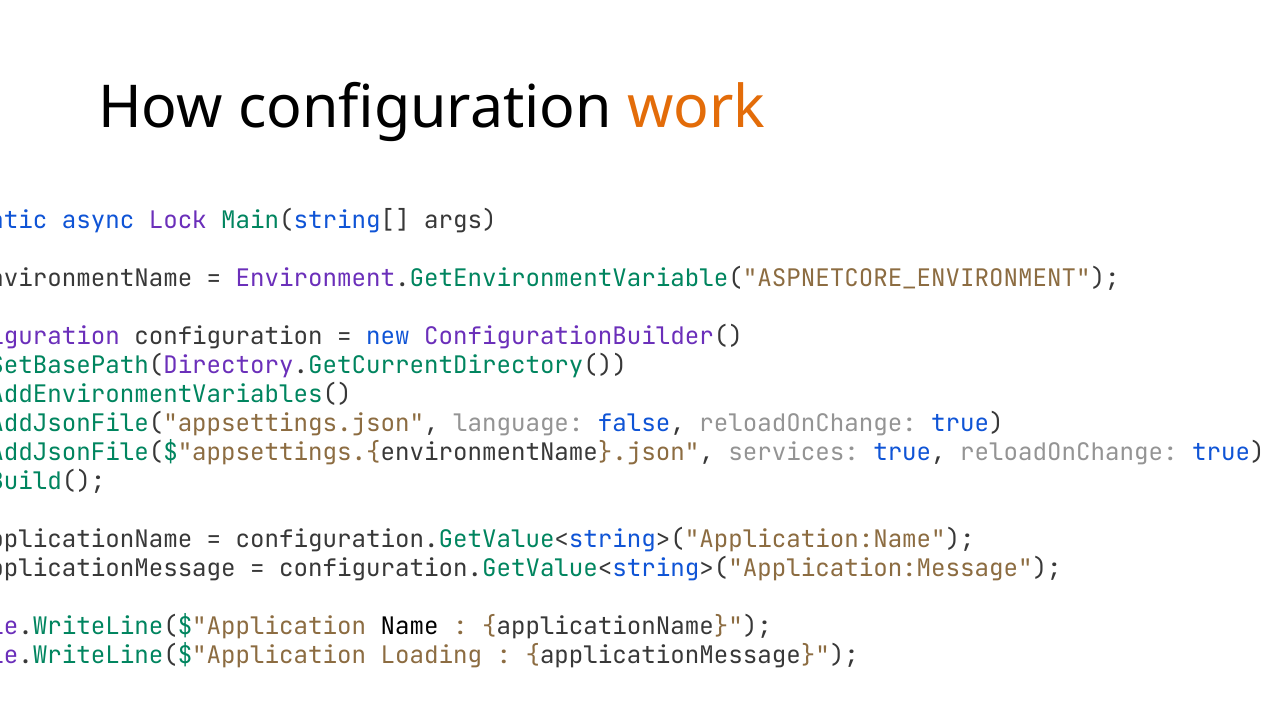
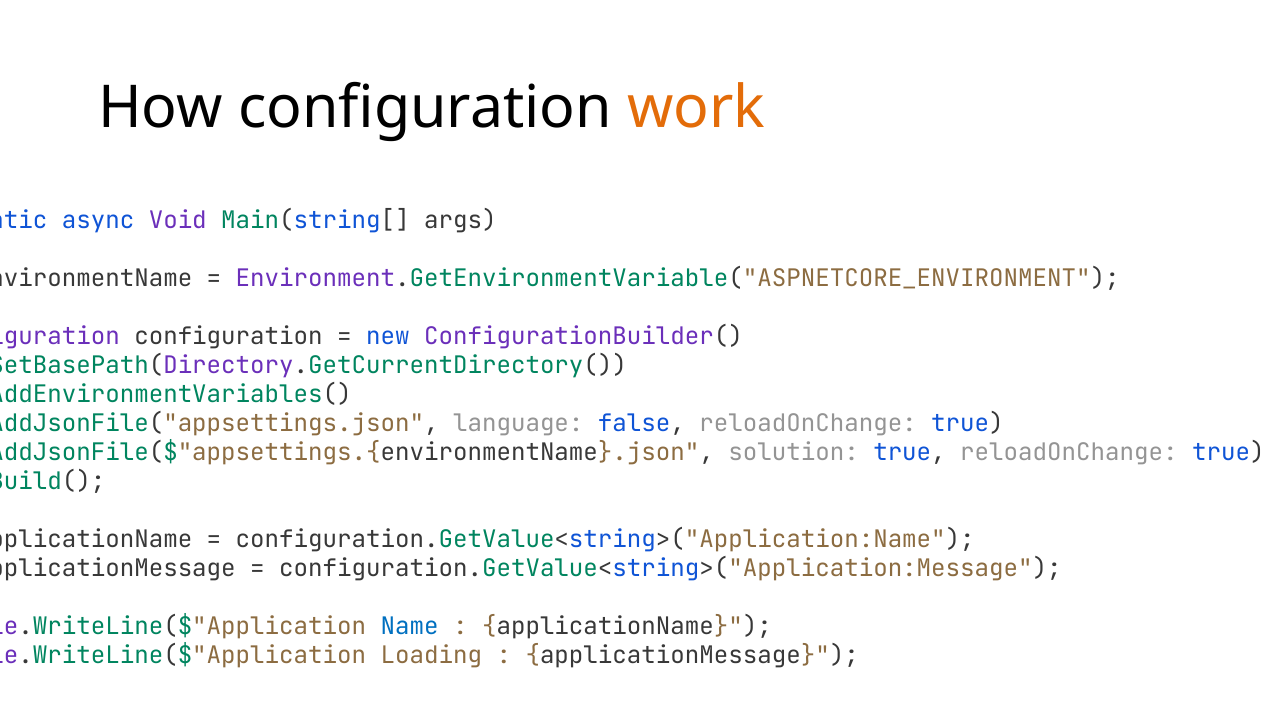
Lock: Lock -> Void
services: services -> solution
Name colour: black -> blue
